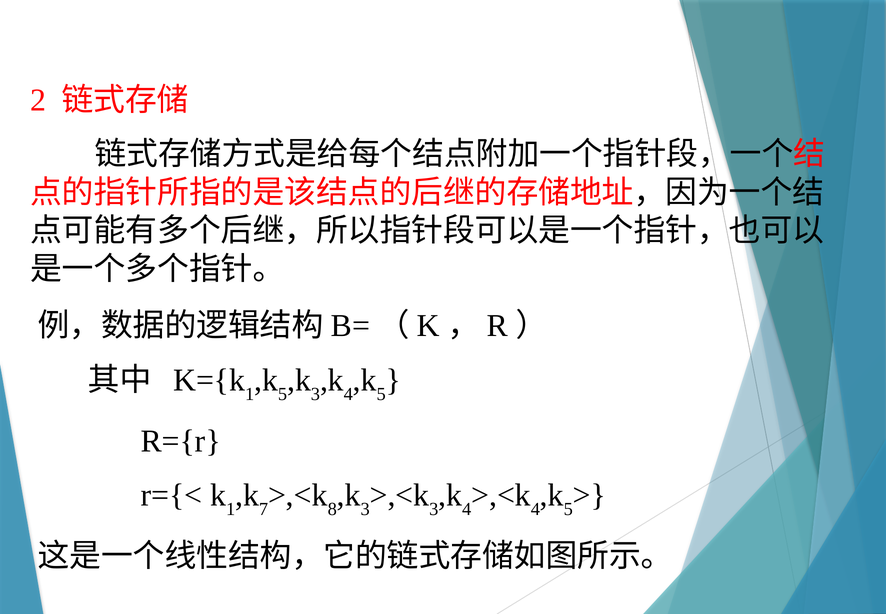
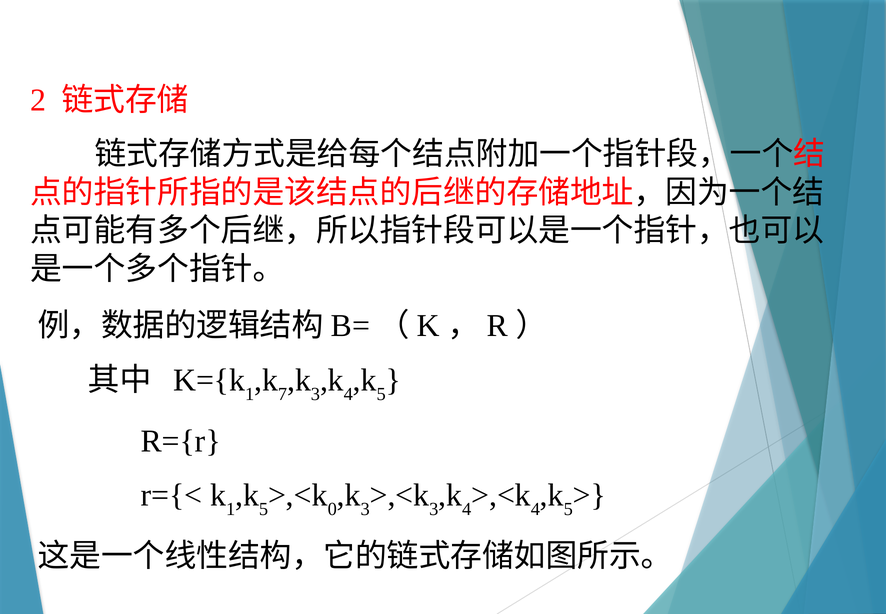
5 at (283, 394): 5 -> 7
7 at (264, 509): 7 -> 5
8: 8 -> 0
